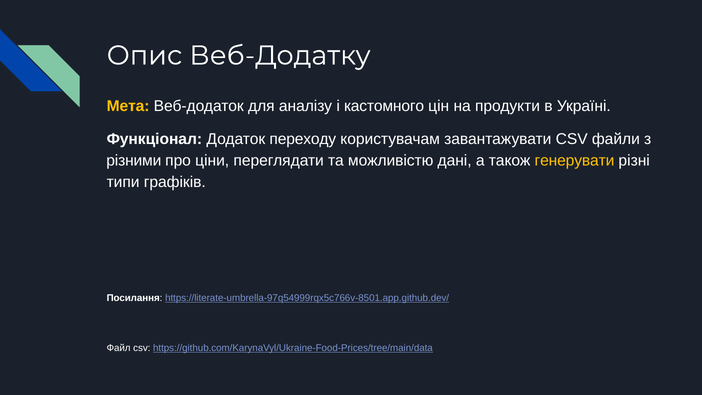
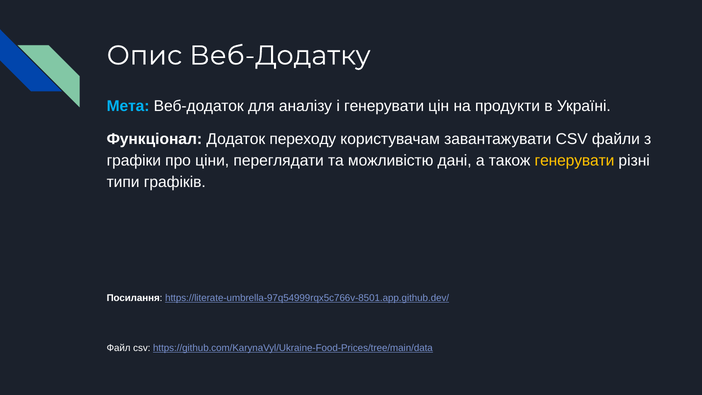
Мета colour: yellow -> light blue
і кастомного: кастомного -> генерувати
різними: різними -> графіки
